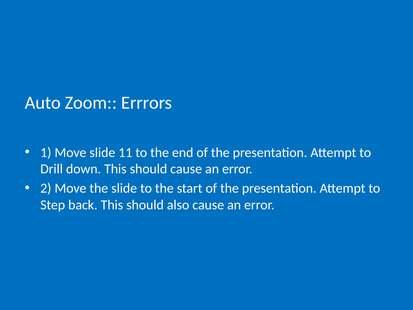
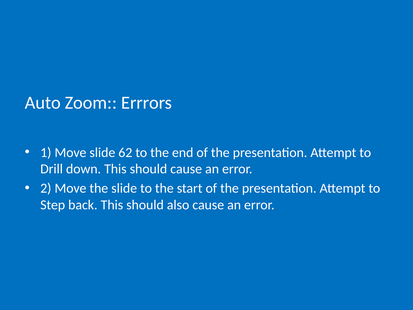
11: 11 -> 62
